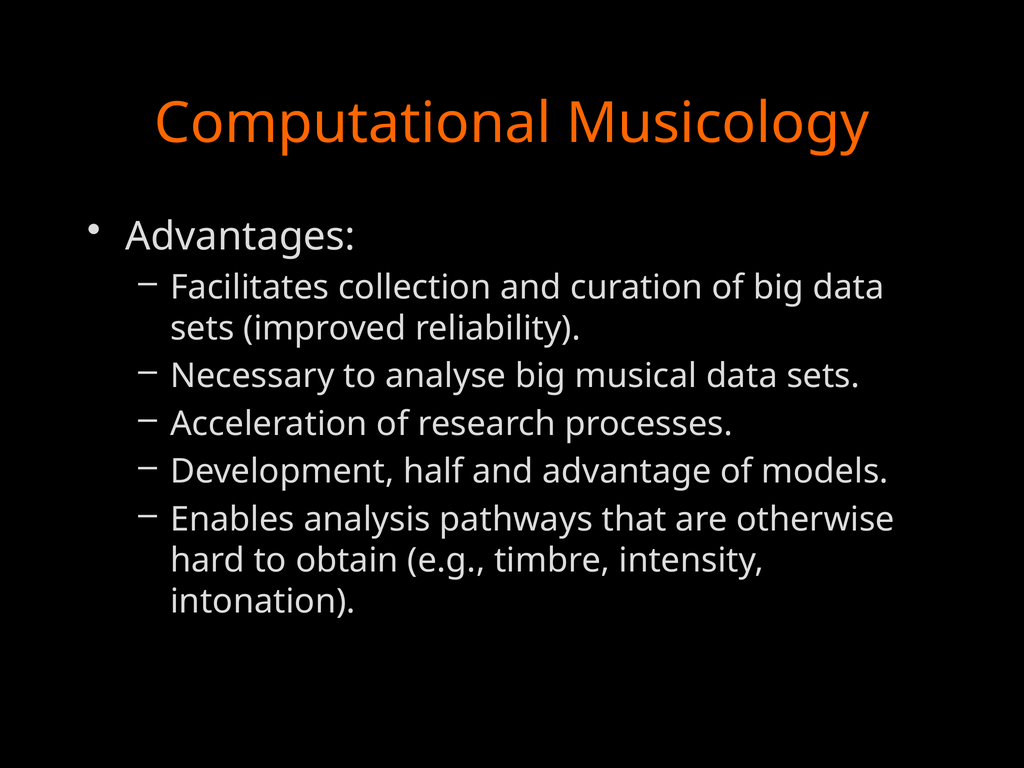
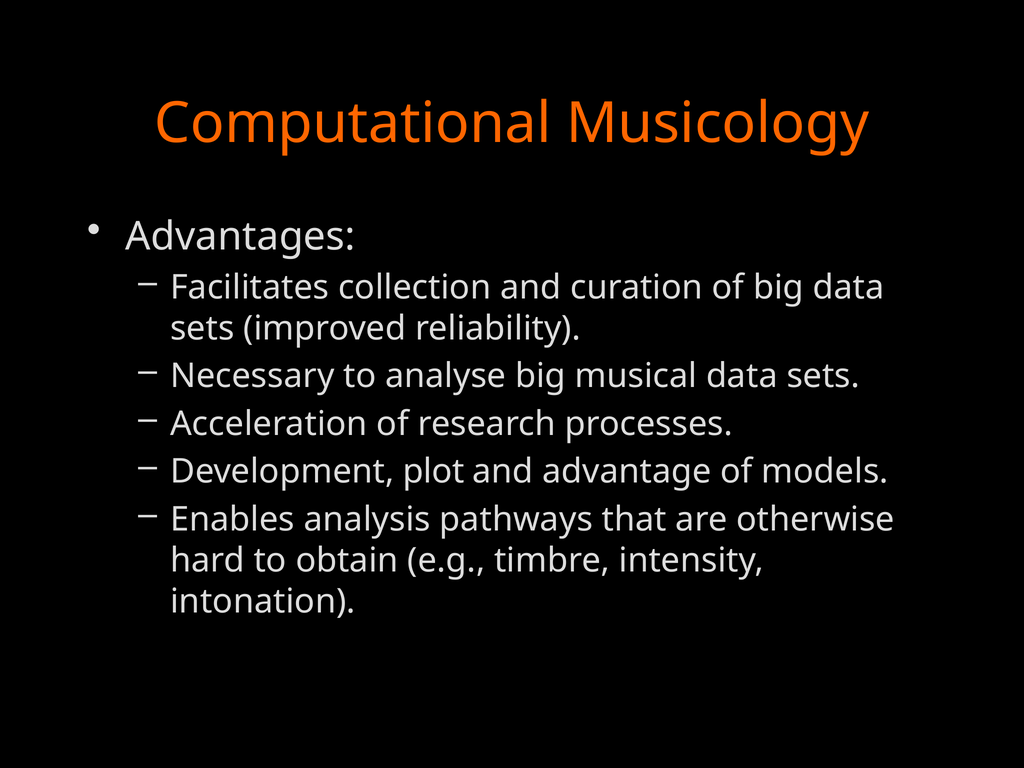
half: half -> plot
